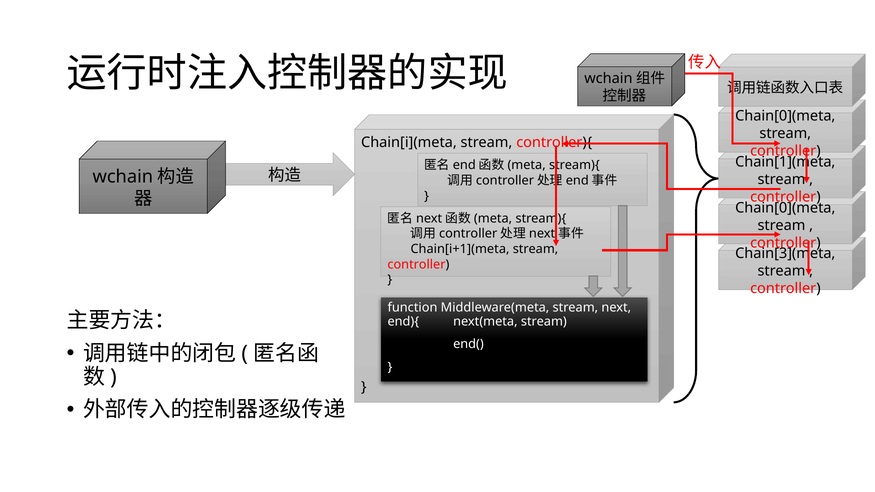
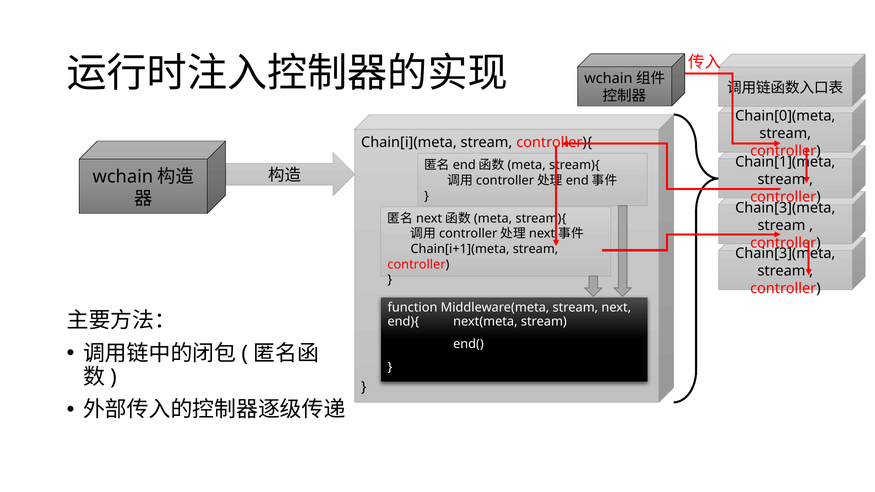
Chain[0](meta at (785, 208): Chain[0](meta -> Chain[3](meta
